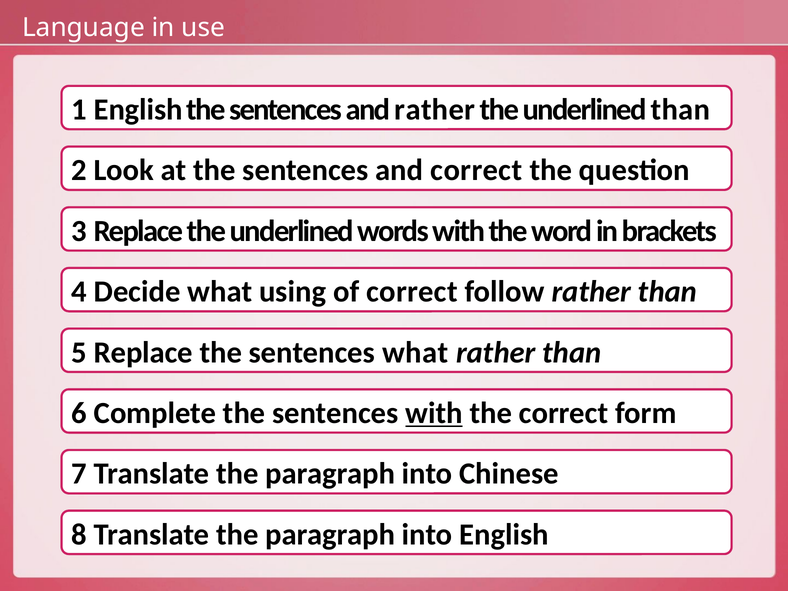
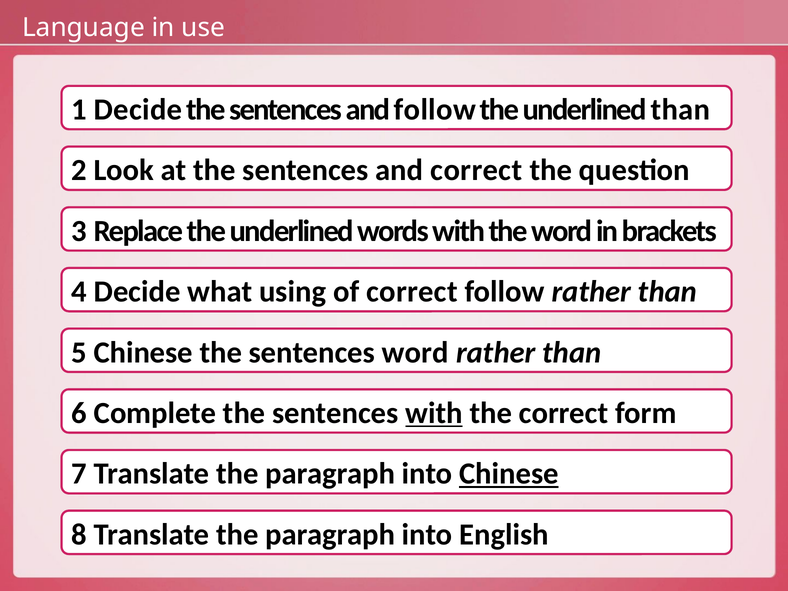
1 English: English -> Decide
and rather: rather -> follow
5 Replace: Replace -> Chinese
sentences what: what -> word
Chinese at (509, 474) underline: none -> present
